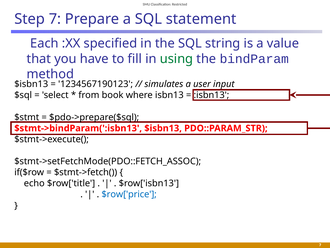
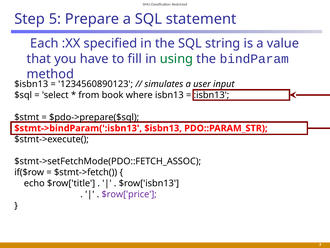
Step 7: 7 -> 5
1234567190123: 1234567190123 -> 1234560890123
$row['price colour: blue -> purple
